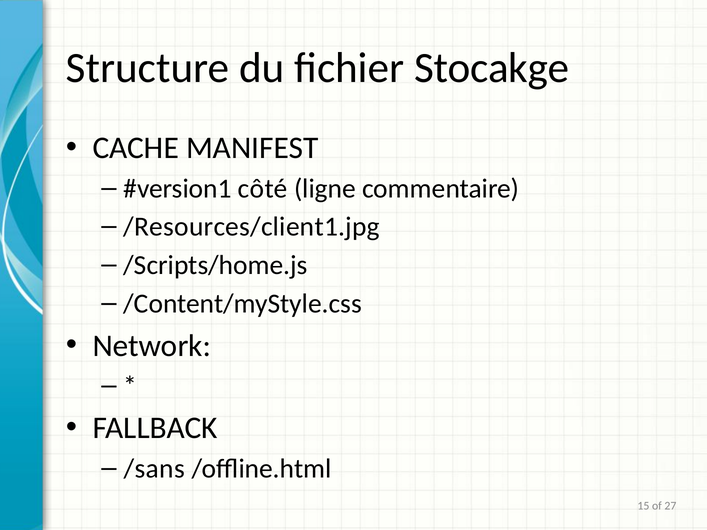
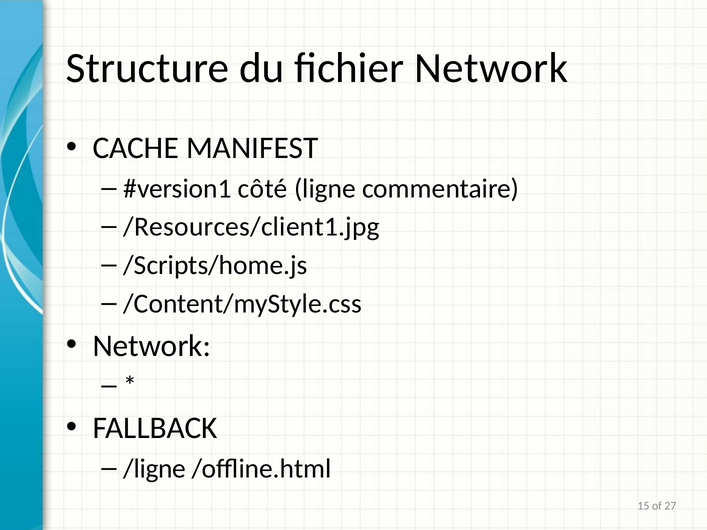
fichier Stocakge: Stocakge -> Network
/sans: /sans -> /ligne
